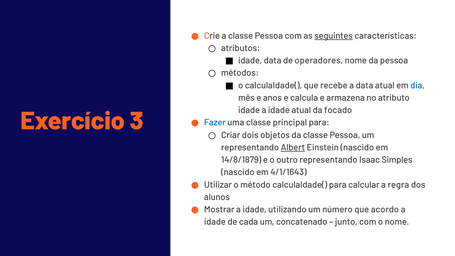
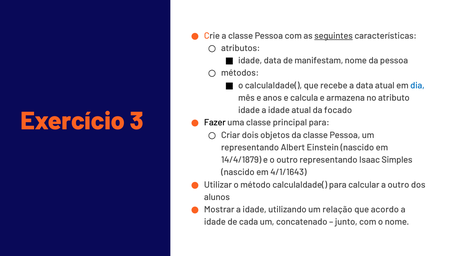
operadores: operadores -> manifestam
Fazer colour: blue -> black
Albert underline: present -> none
14/8/1879: 14/8/1879 -> 14/4/1879
a regra: regra -> outro
número: número -> relação
